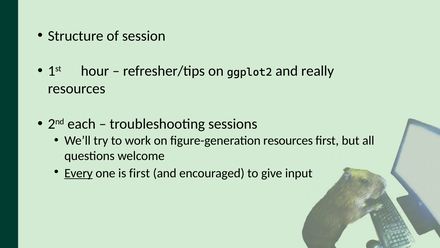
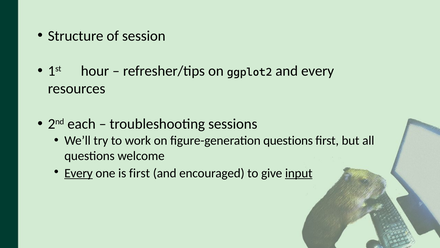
and really: really -> every
figure-generation resources: resources -> questions
input underline: none -> present
